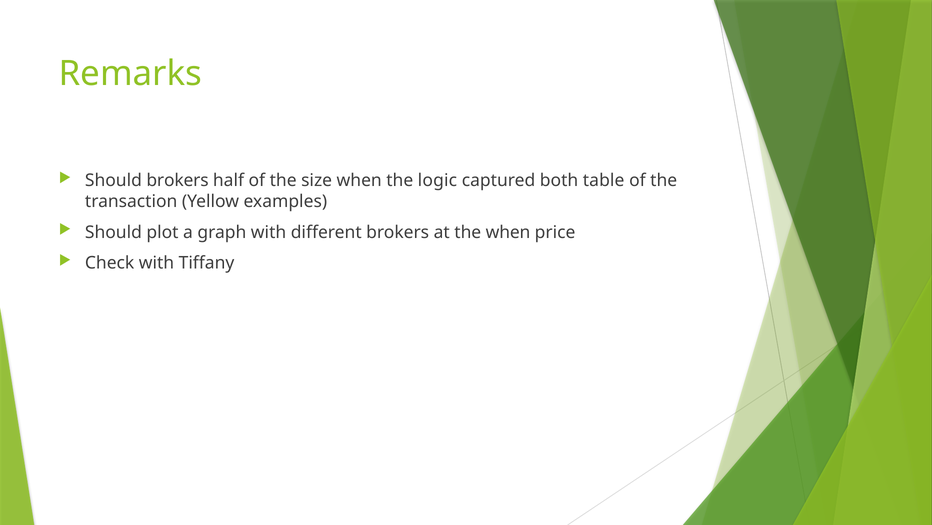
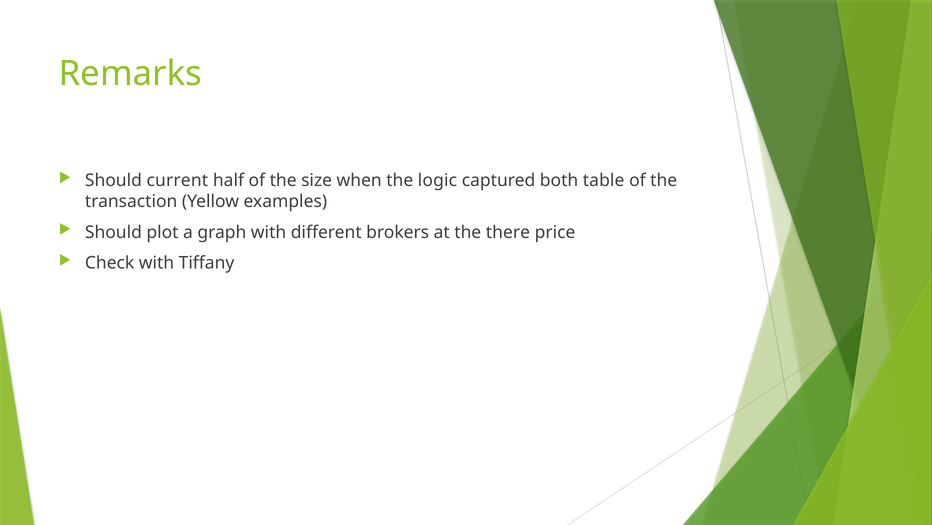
Should brokers: brokers -> current
the when: when -> there
